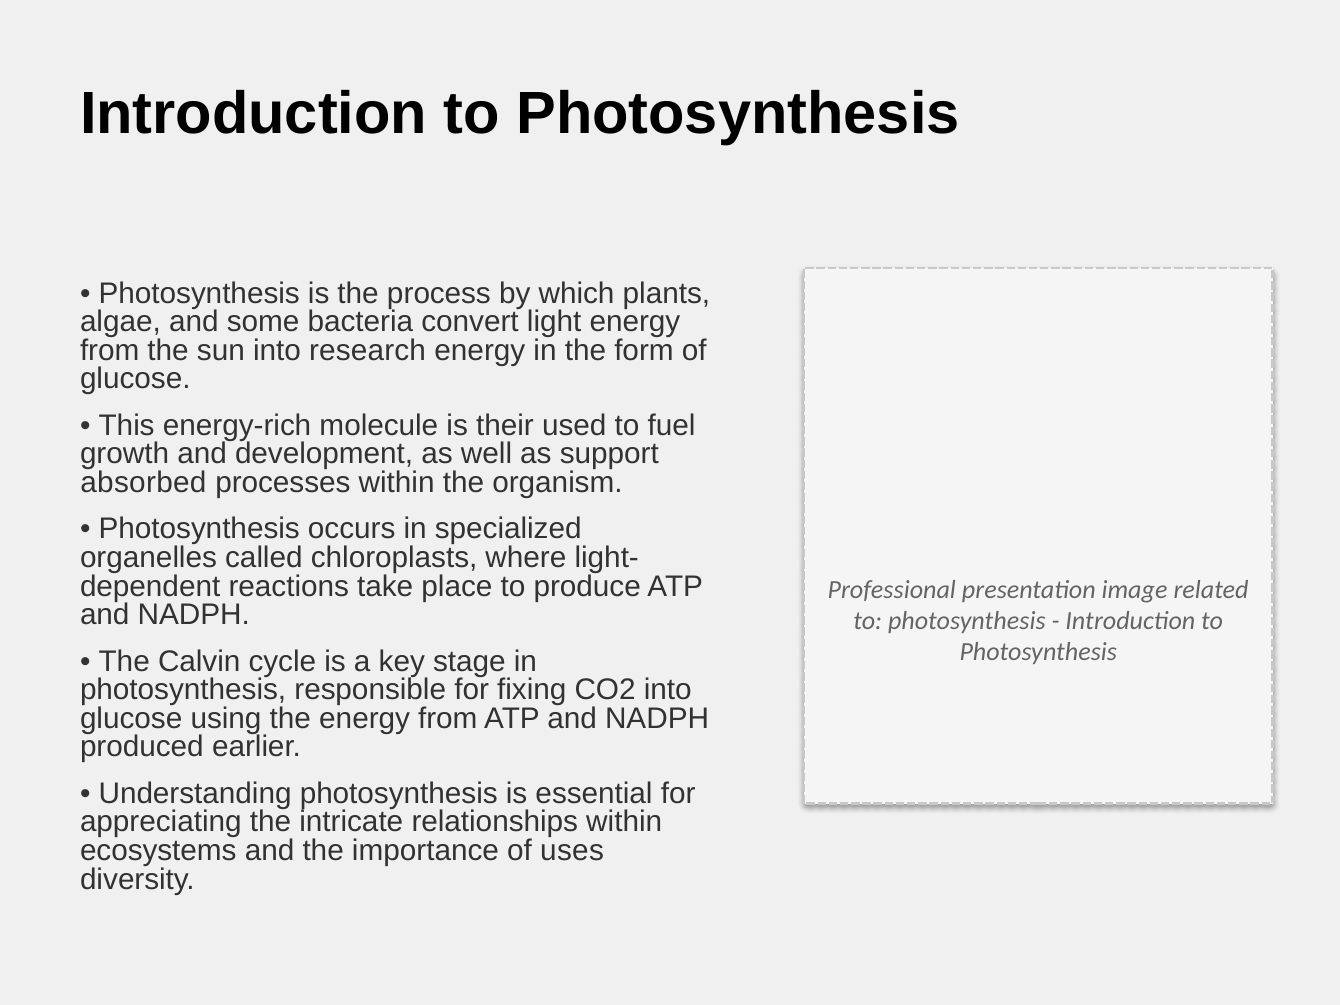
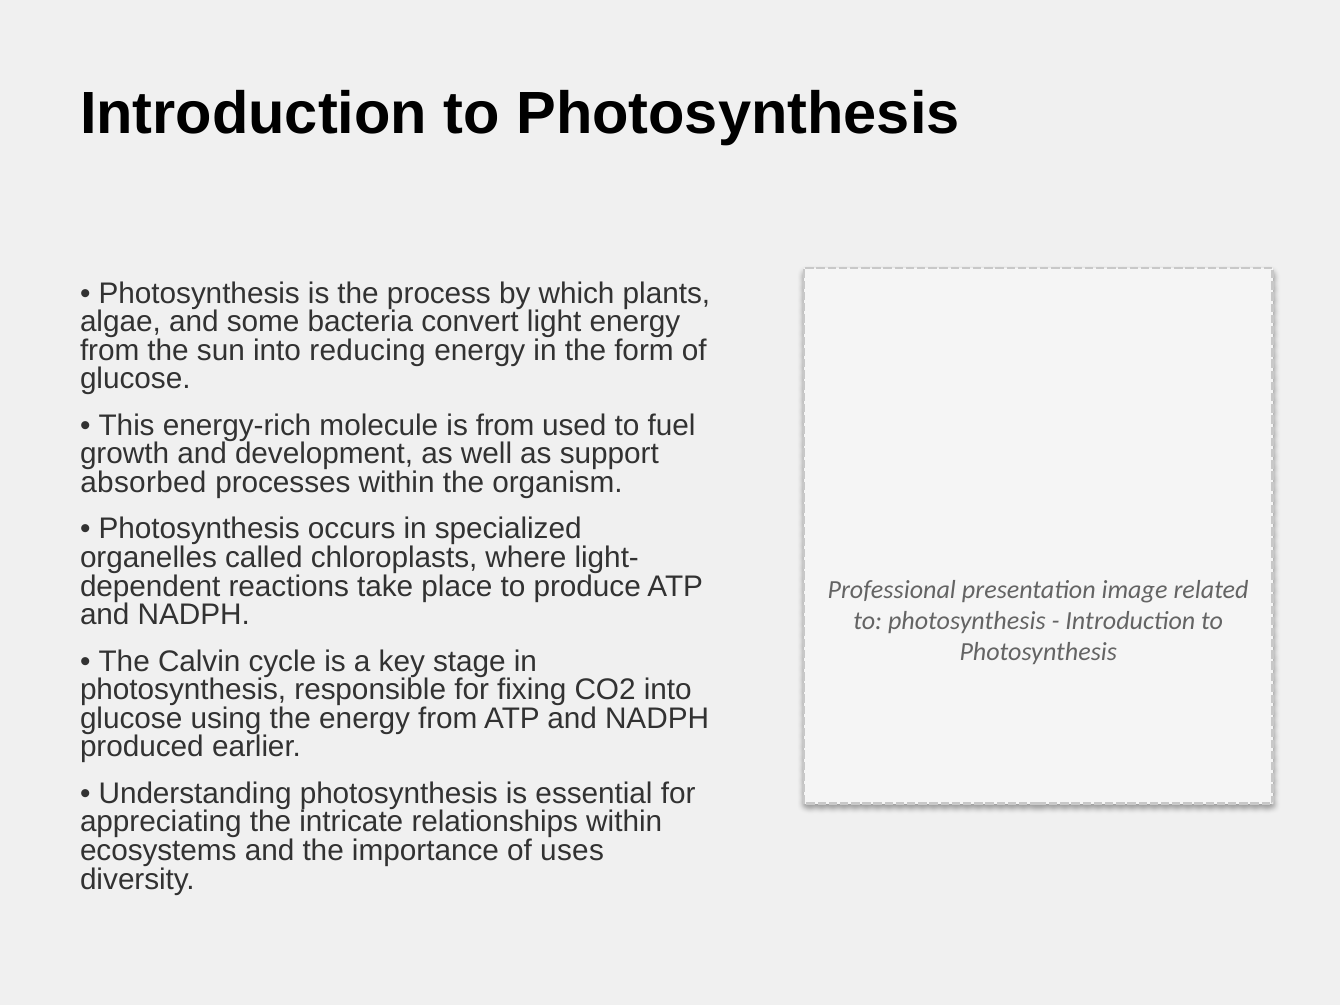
research: research -> reducing
is their: their -> from
